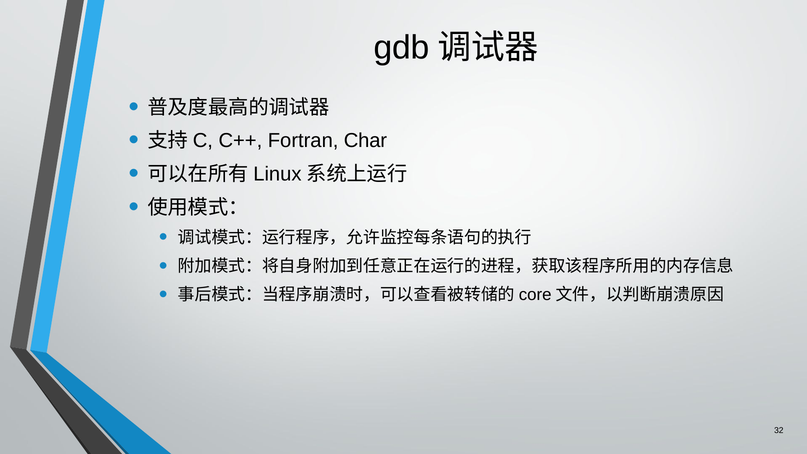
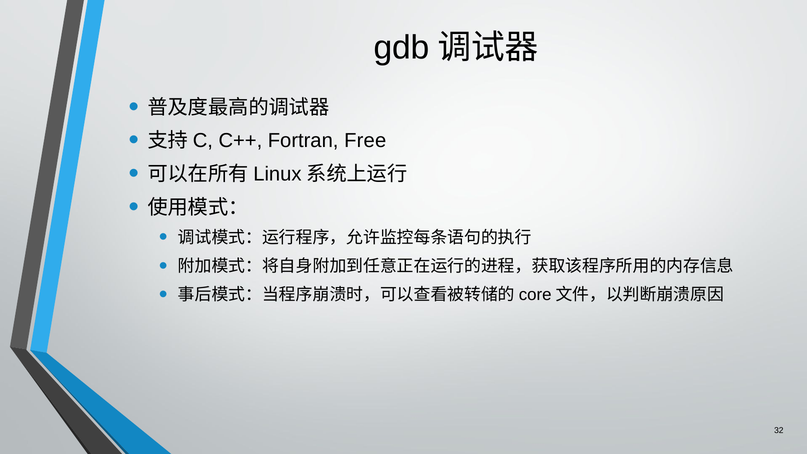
Char: Char -> Free
